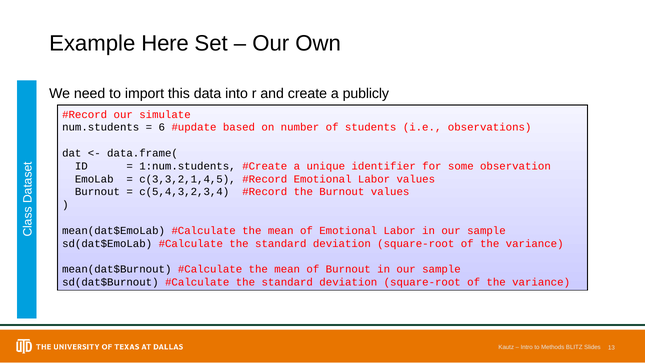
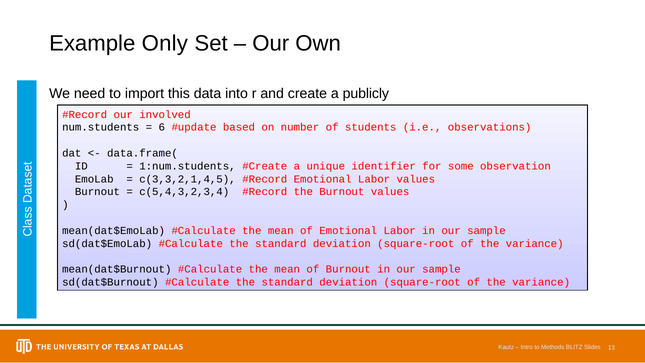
Here: Here -> Only
simulate: simulate -> involved
